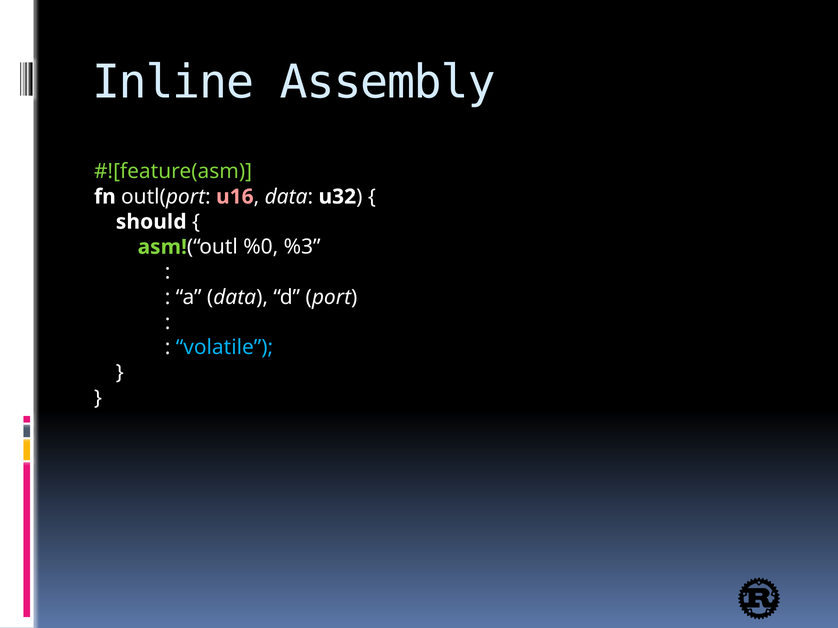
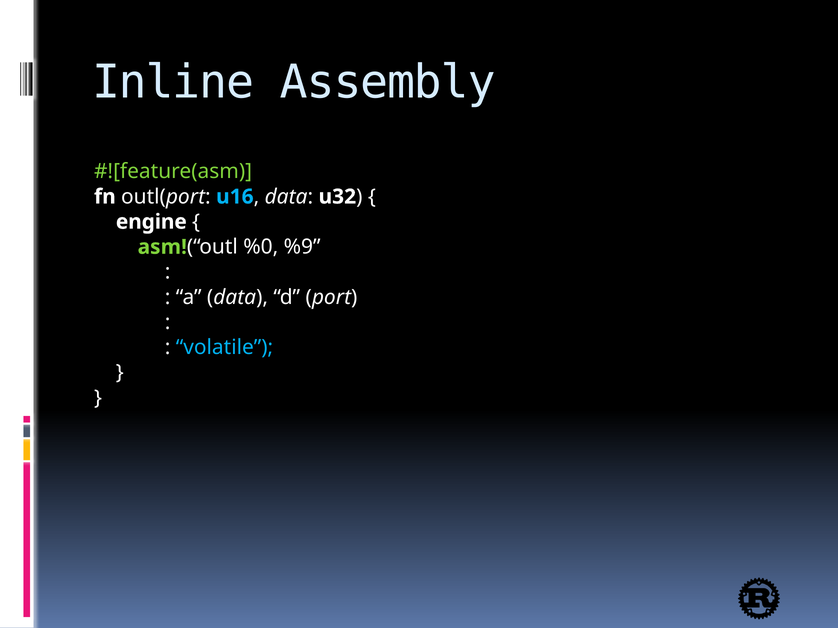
u16 colour: pink -> light blue
should: should -> engine
%3: %3 -> %9
